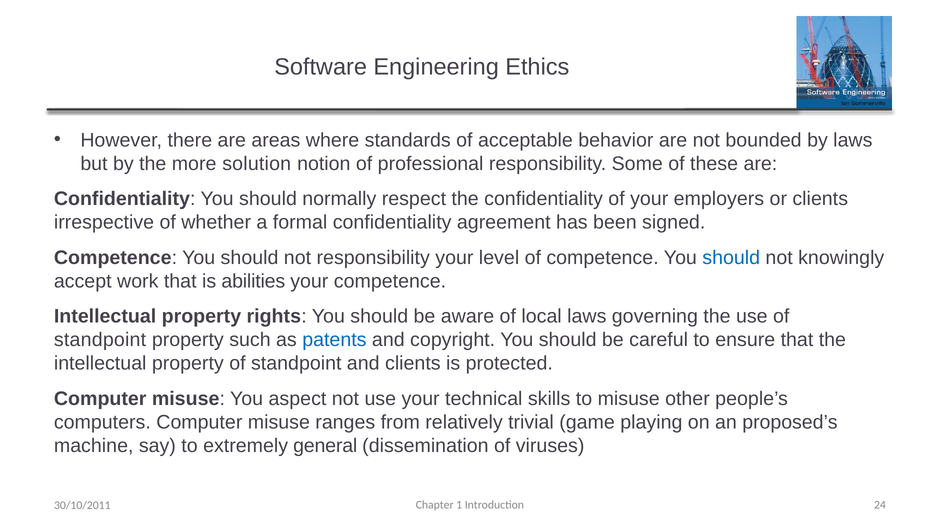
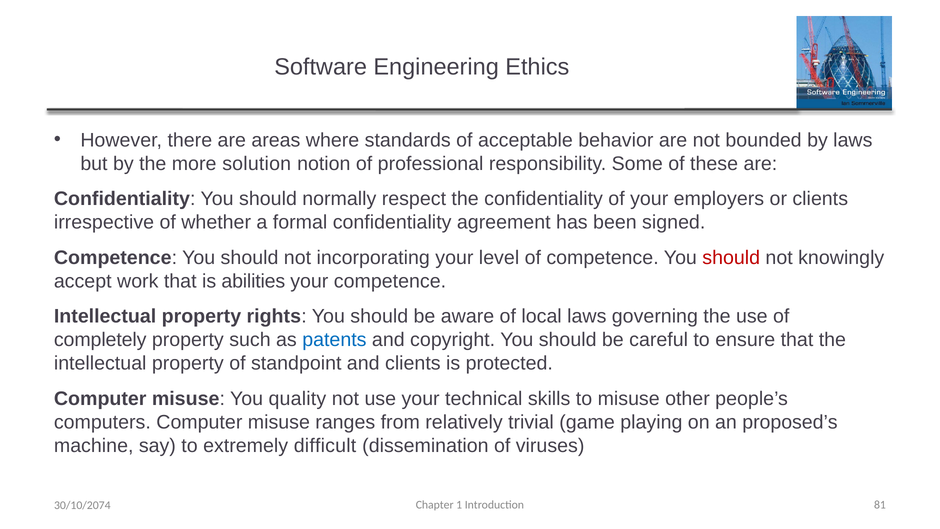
not responsibility: responsibility -> incorporating
should at (731, 258) colour: blue -> red
standpoint at (100, 340): standpoint -> completely
aspect: aspect -> quality
general: general -> difficult
24: 24 -> 81
30/10/2011: 30/10/2011 -> 30/10/2074
